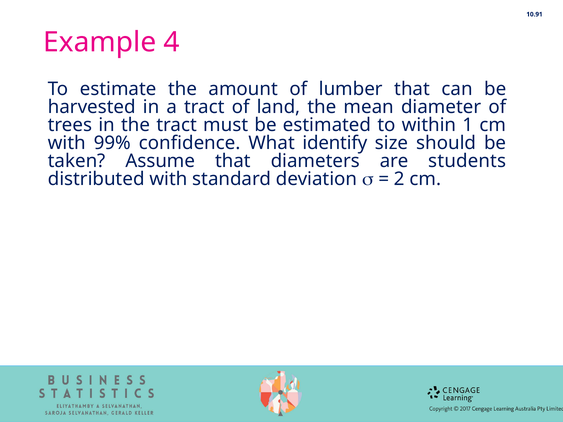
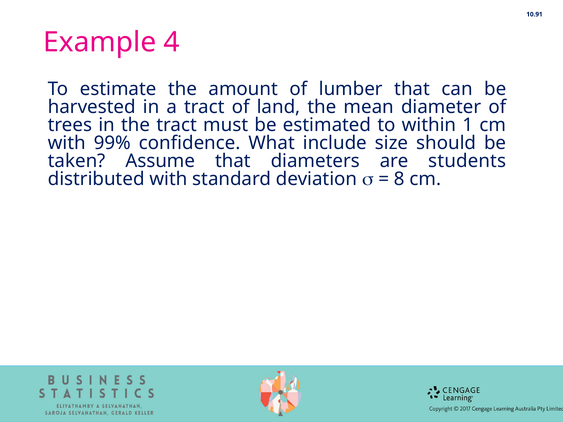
identify: identify -> include
2: 2 -> 8
